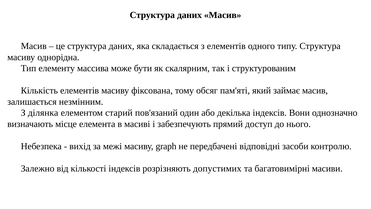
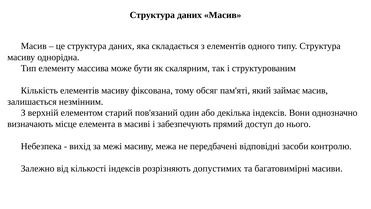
ділянка: ділянка -> верхній
graph: graph -> межа
